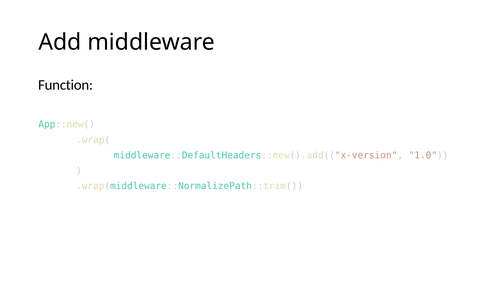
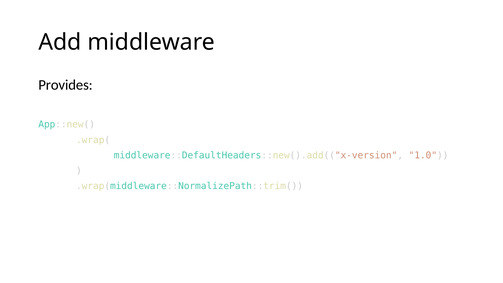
Function: Function -> Provides
